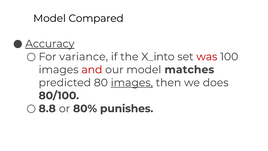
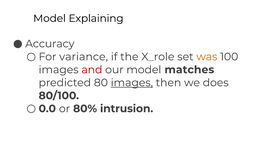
Compared: Compared -> Explaining
Accuracy underline: present -> none
X_into: X_into -> X_role
was colour: red -> orange
8.8: 8.8 -> 0.0
punishes: punishes -> intrusion
